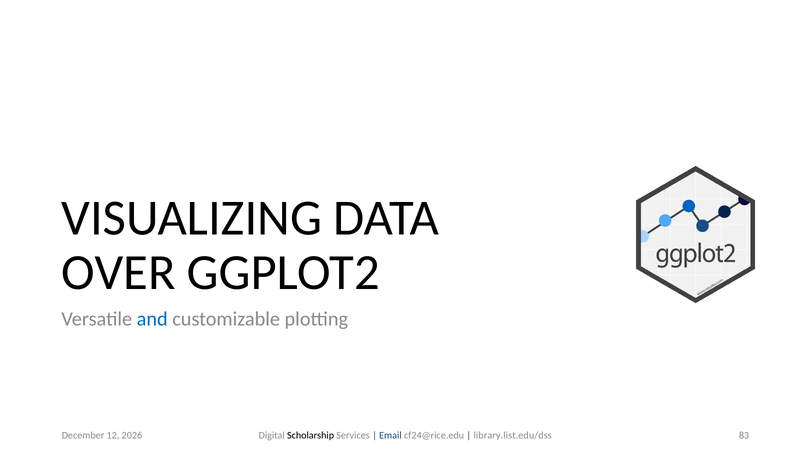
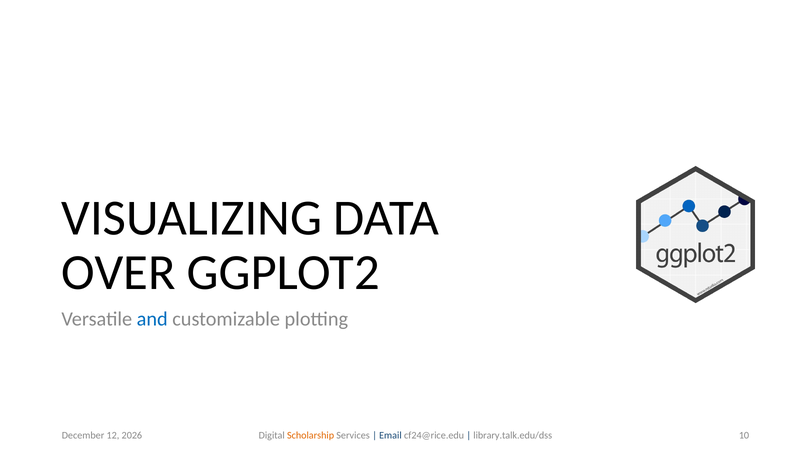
83: 83 -> 10
Scholarship colour: black -> orange
library.list.edu/dss: library.list.edu/dss -> library.talk.edu/dss
